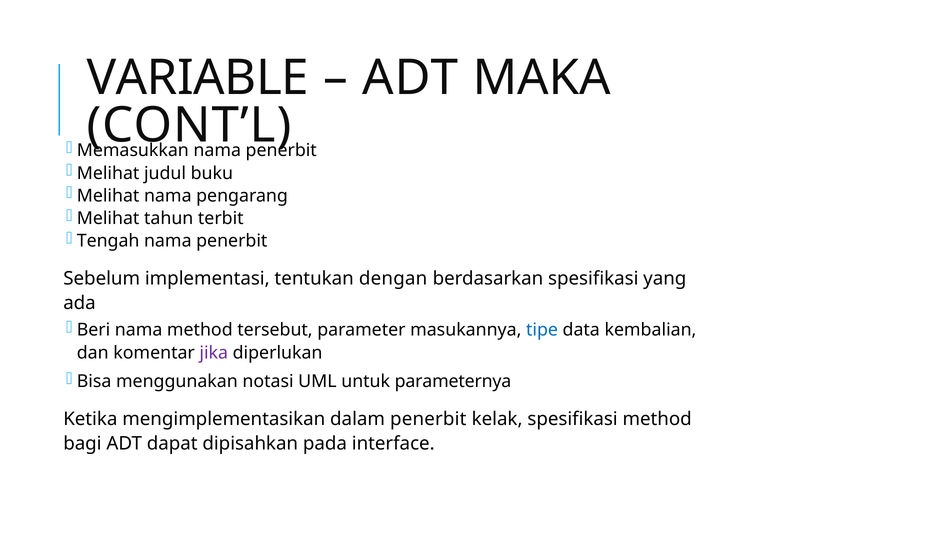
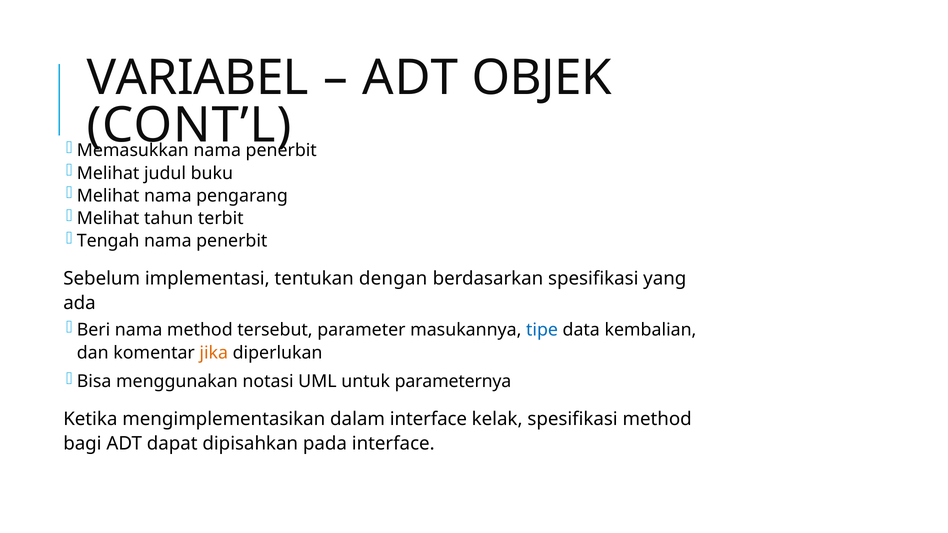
VARIABLE: VARIABLE -> VARIABEL
MAKA: MAKA -> OBJEK
jika colour: purple -> orange
dalam penerbit: penerbit -> interface
